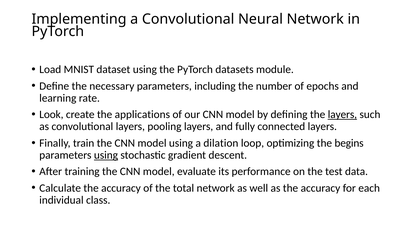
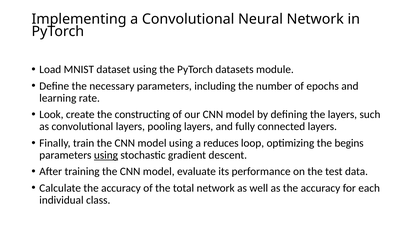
applications: applications -> constructing
layers at (342, 114) underline: present -> none
dilation: dilation -> reduces
